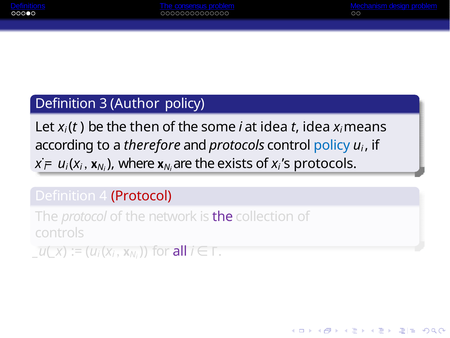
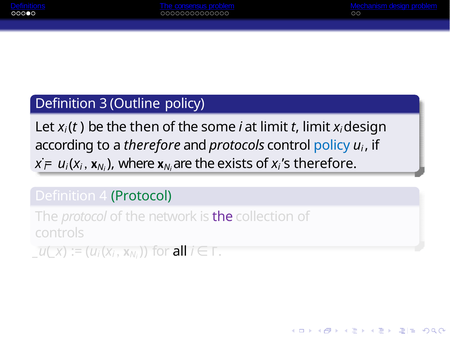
Author: Author -> Outline
at idea: idea -> limit
t idea: idea -> limit
i means: means -> design
’s protocols: protocols -> therefore
Protocol at (141, 196) colour: red -> green
all colour: purple -> black
